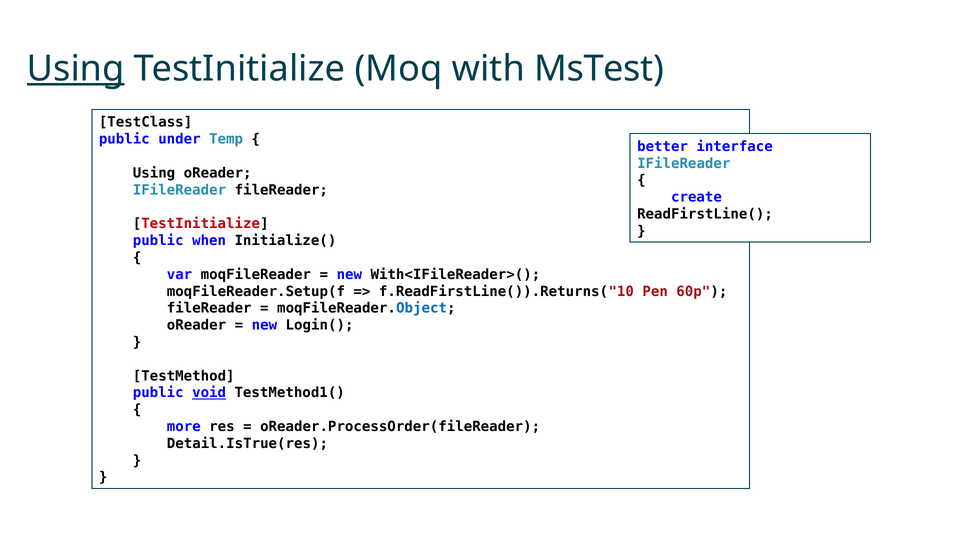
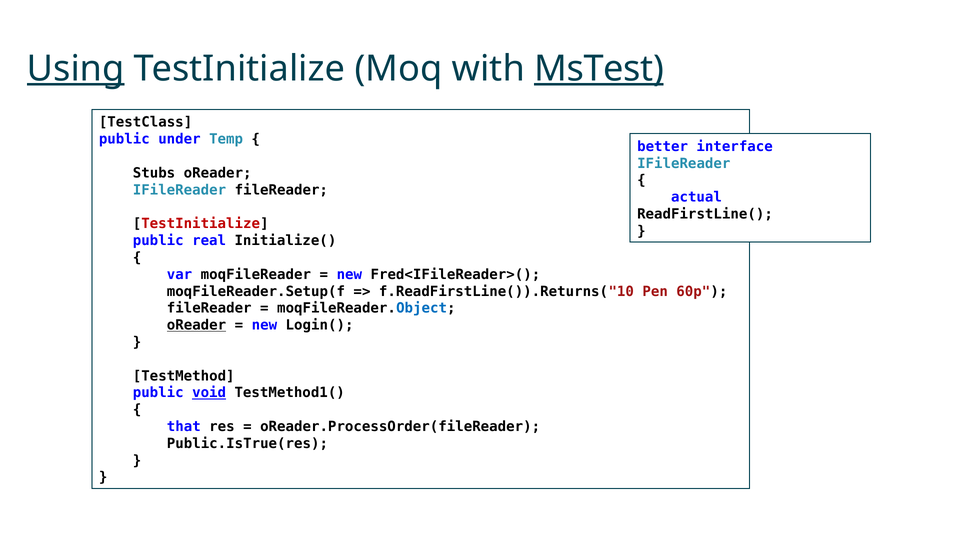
MsTest underline: none -> present
Using at (154, 173): Using -> Stubs
create: create -> actual
when: when -> real
With<IFileReader>(: With<IFileReader>( -> Fred<IFileReader>(
oReader at (196, 325) underline: none -> present
more: more -> that
Detail.IsTrue(res: Detail.IsTrue(res -> Public.IsTrue(res
